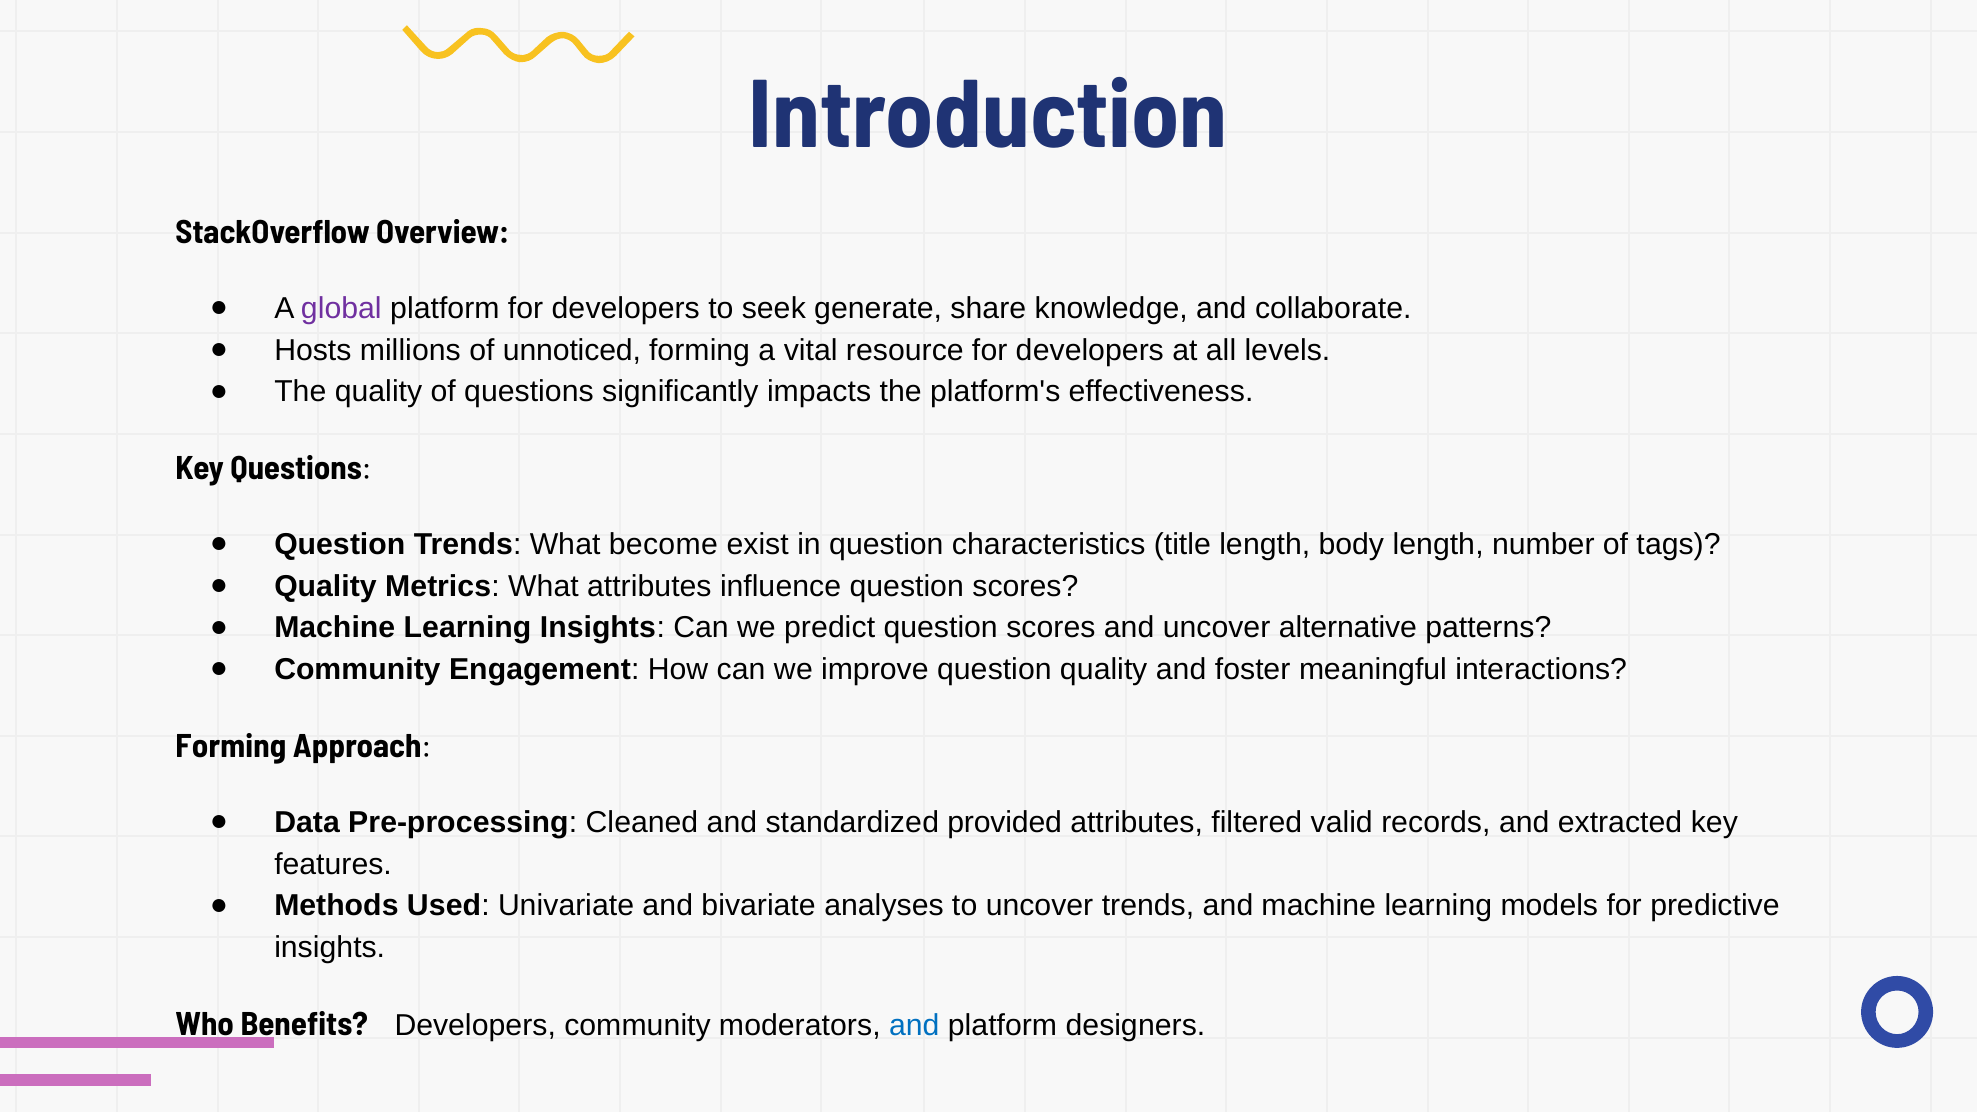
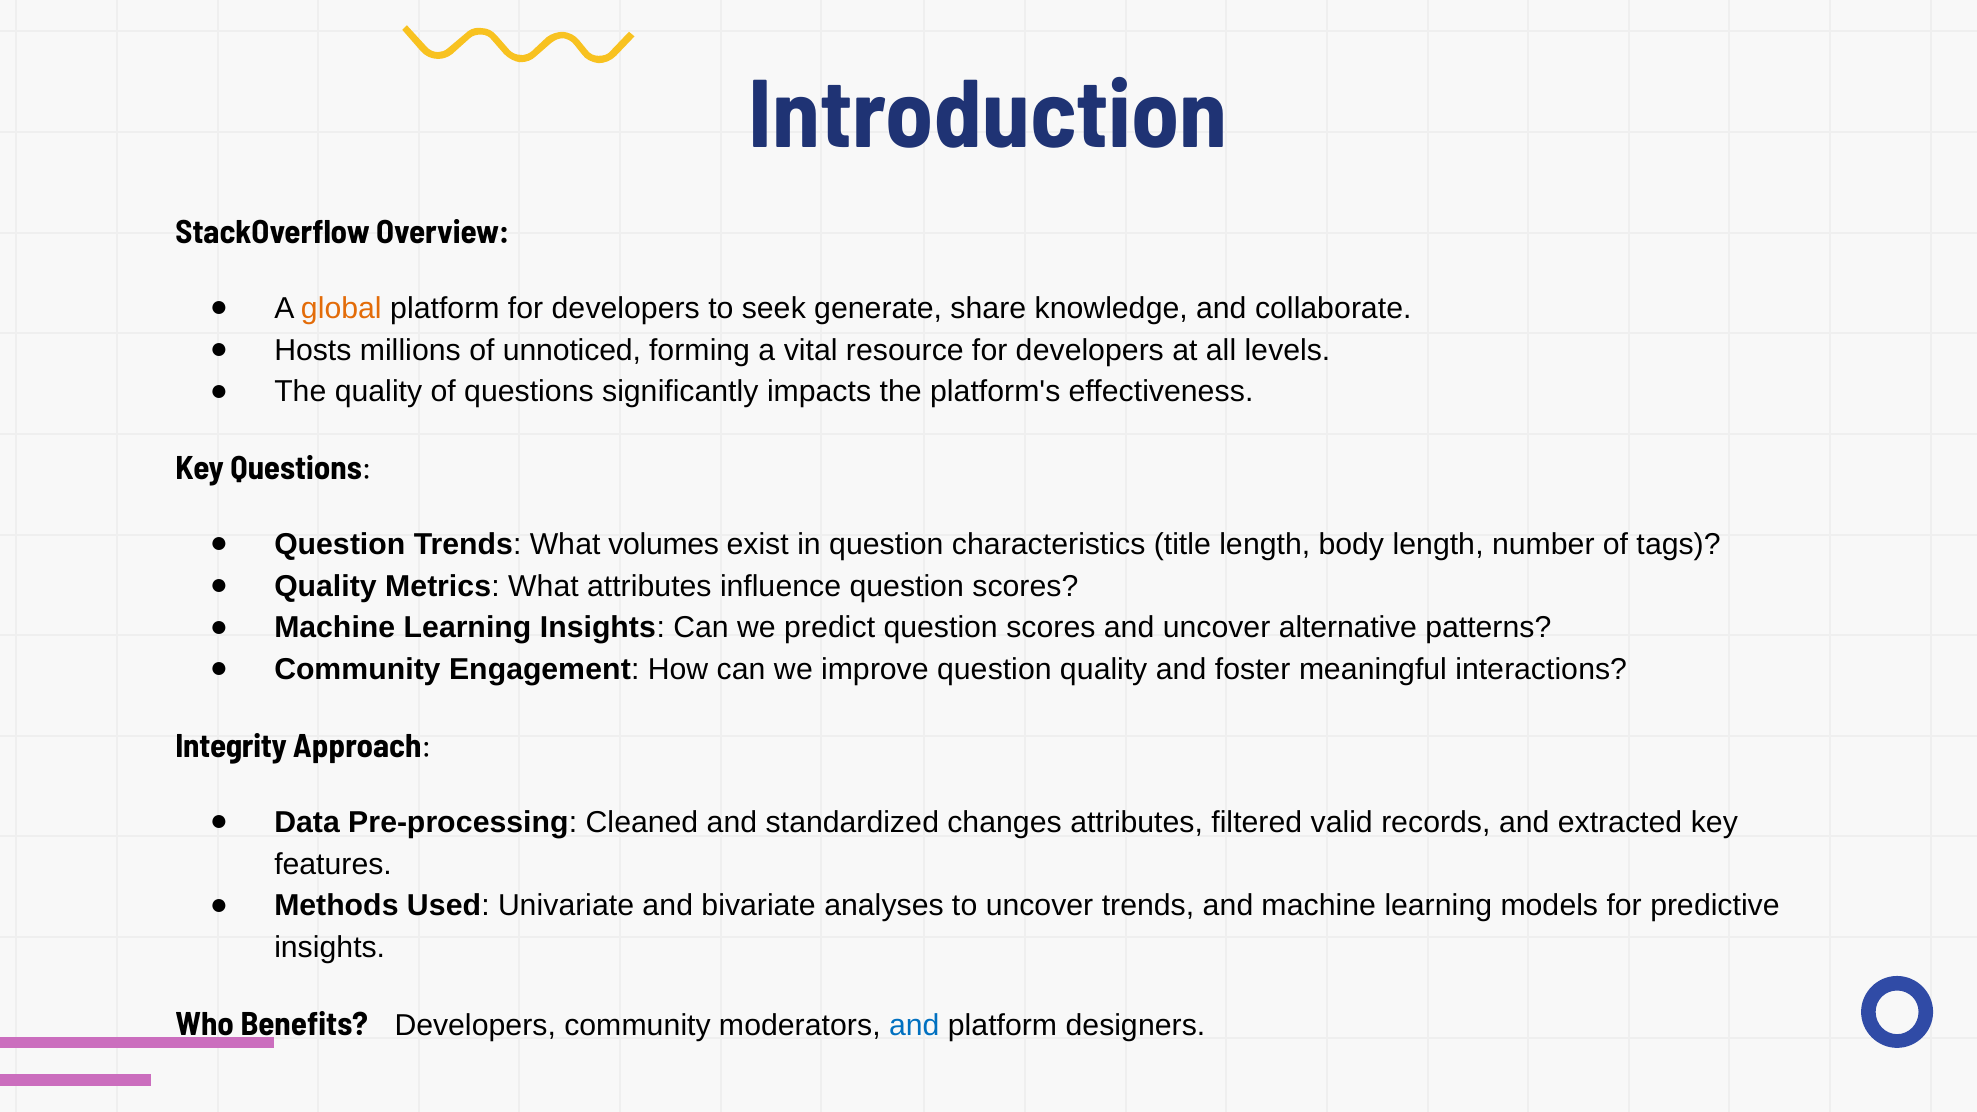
global colour: purple -> orange
become: become -> volumes
Forming at (231, 747): Forming -> Integrity
provided: provided -> changes
